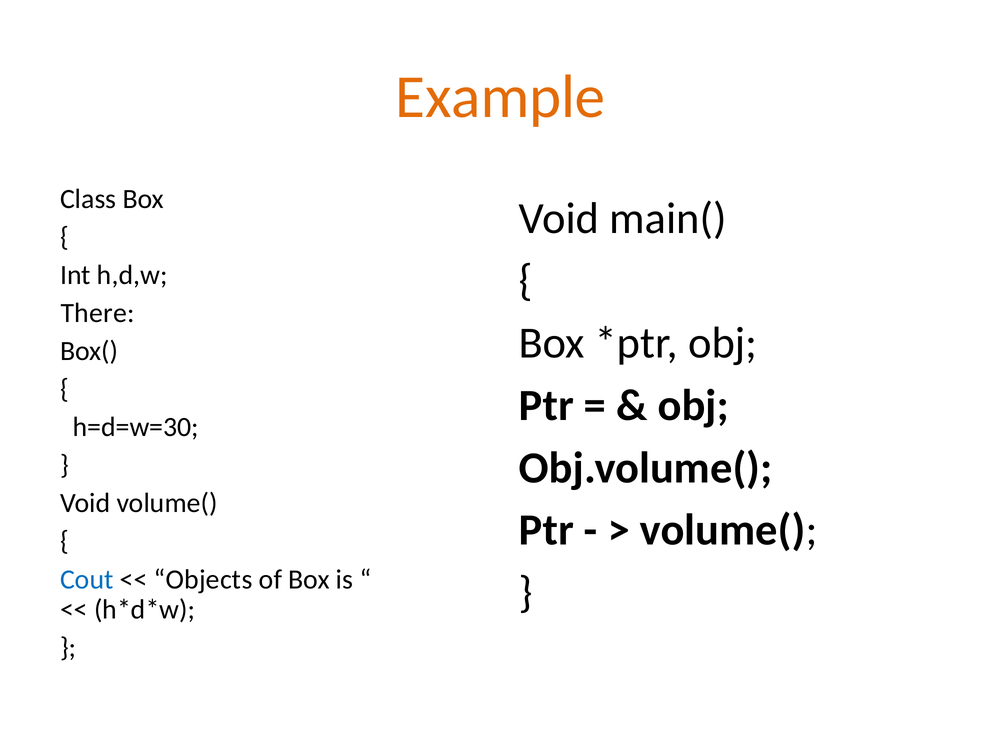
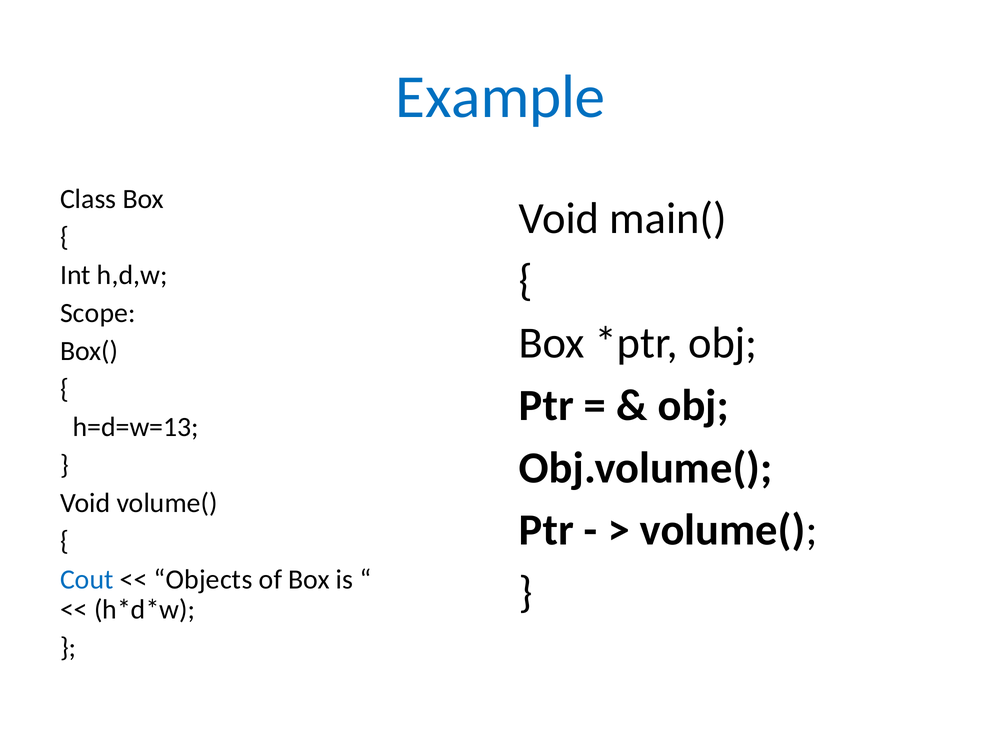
Example colour: orange -> blue
There: There -> Scope
h=d=w=30: h=d=w=30 -> h=d=w=13
